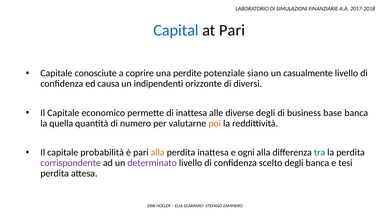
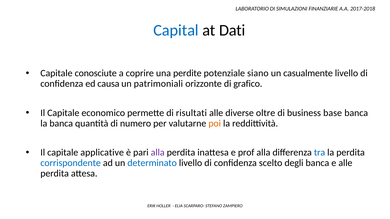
at Pari: Pari -> Dati
indipendenti: indipendenti -> patrimoniali
diversi: diversi -> grafico
di inattesa: inattesa -> risultati
diverse degli: degli -> oltre
la quella: quella -> banca
probabilità: probabilità -> applicative
alla at (158, 153) colour: orange -> purple
ogni: ogni -> prof
corrispondente colour: purple -> blue
determinato colour: purple -> blue
e tesi: tesi -> alle
